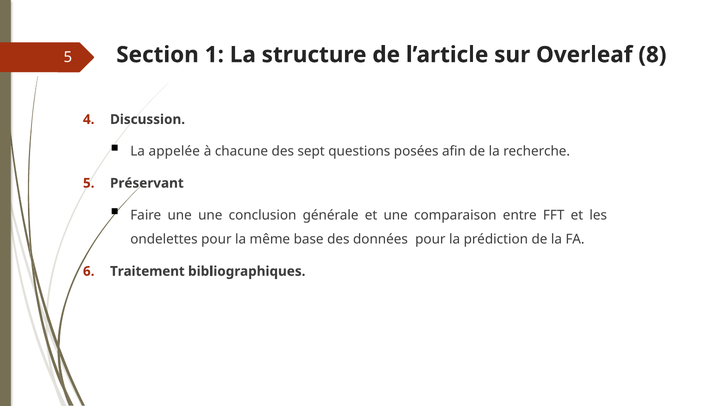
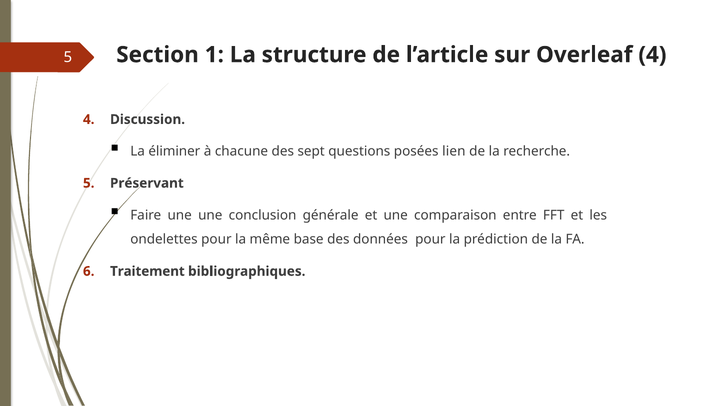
Overleaf 8: 8 -> 4
appelée: appelée -> éliminer
afin: afin -> lien
